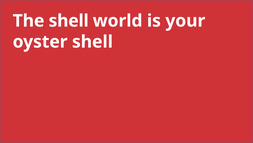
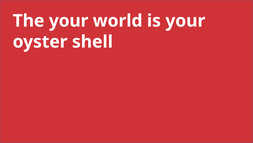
The shell: shell -> your
